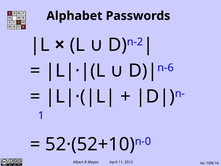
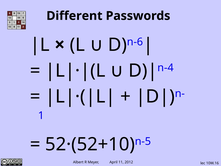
Alphabet: Alphabet -> Different
n-2: n-2 -> n-6
n-6: n-6 -> n-4
n-0: n-0 -> n-5
